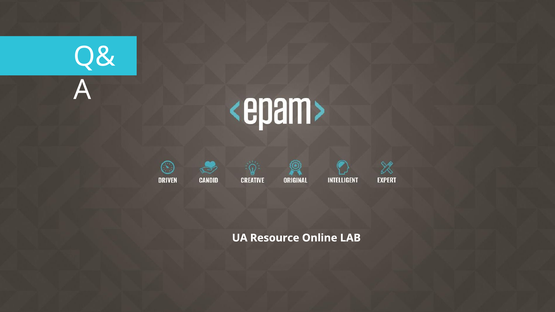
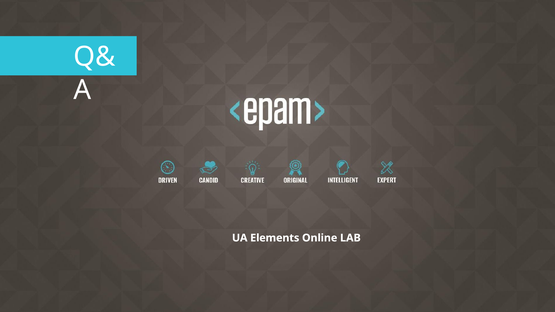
Resource: Resource -> Elements
